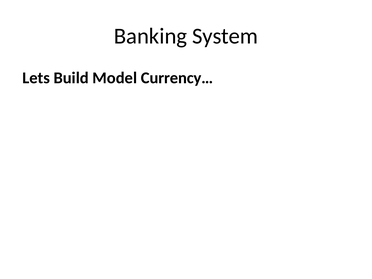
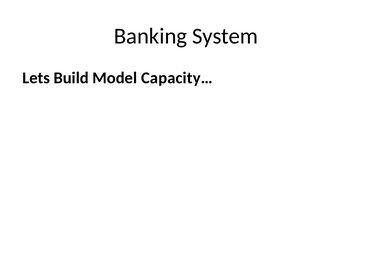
Currency…: Currency… -> Capacity…
